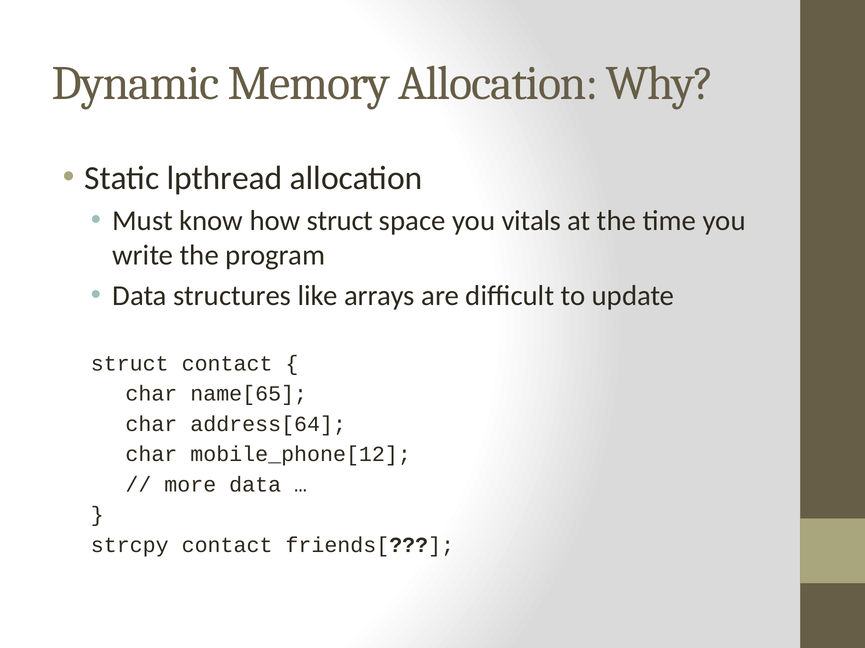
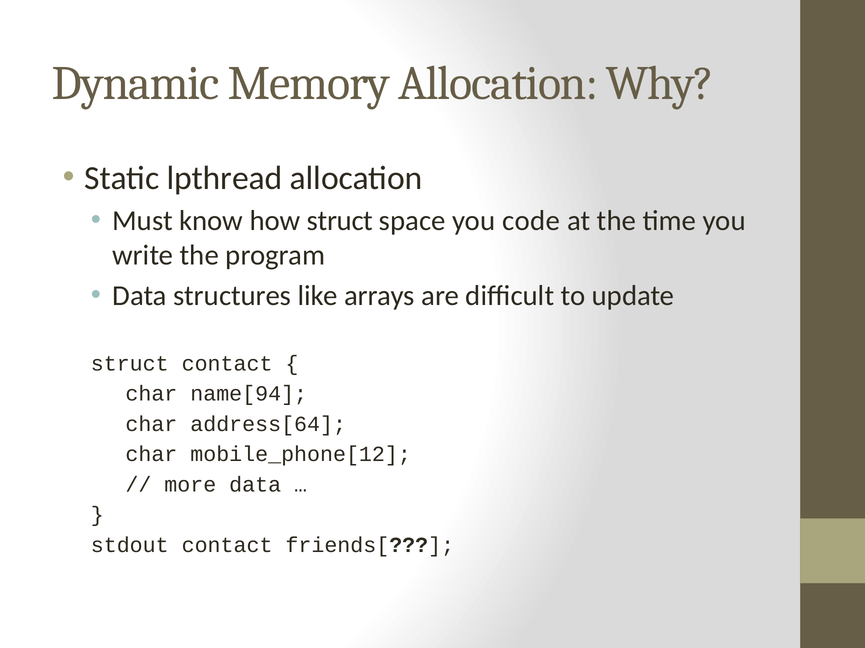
vitals: vitals -> code
name[65: name[65 -> name[94
strcpy: strcpy -> stdout
